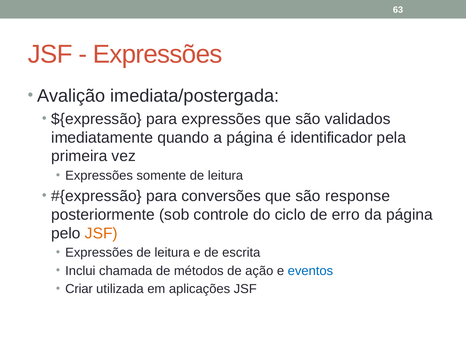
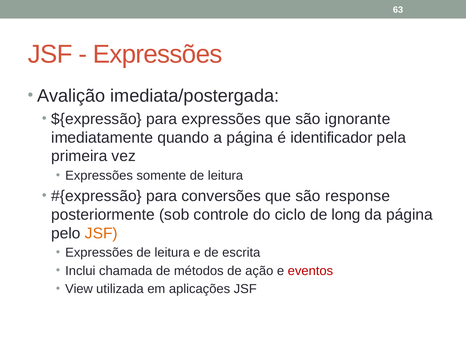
validados: validados -> ignorante
erro: erro -> long
eventos colour: blue -> red
Criar: Criar -> View
